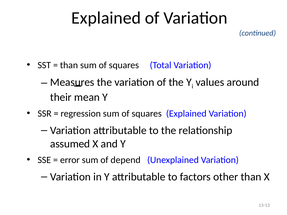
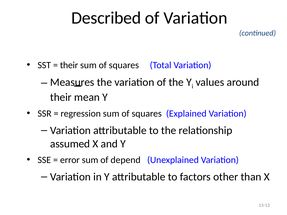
Explained at (106, 18): Explained -> Described
than at (69, 65): than -> their
